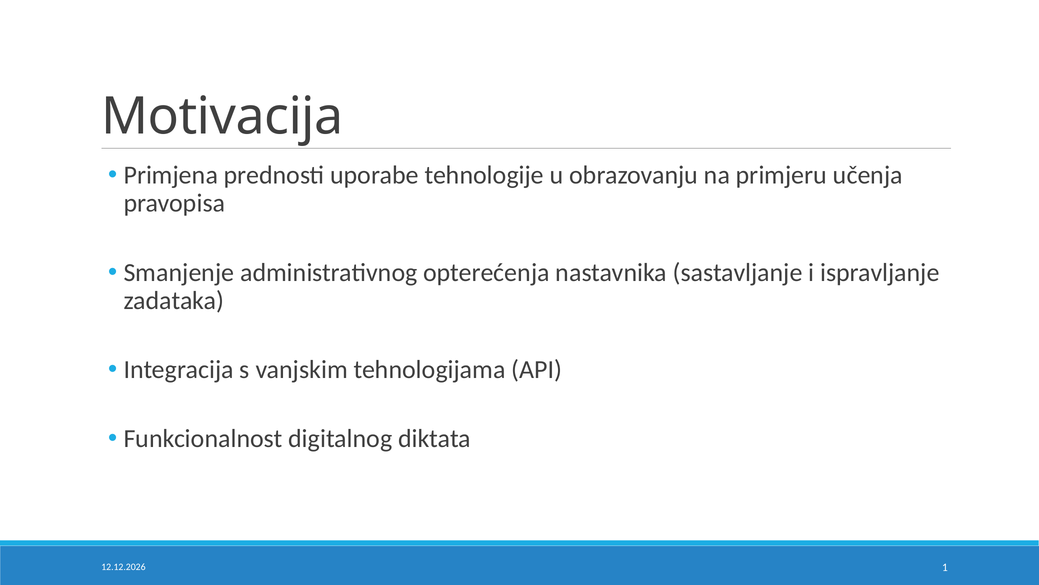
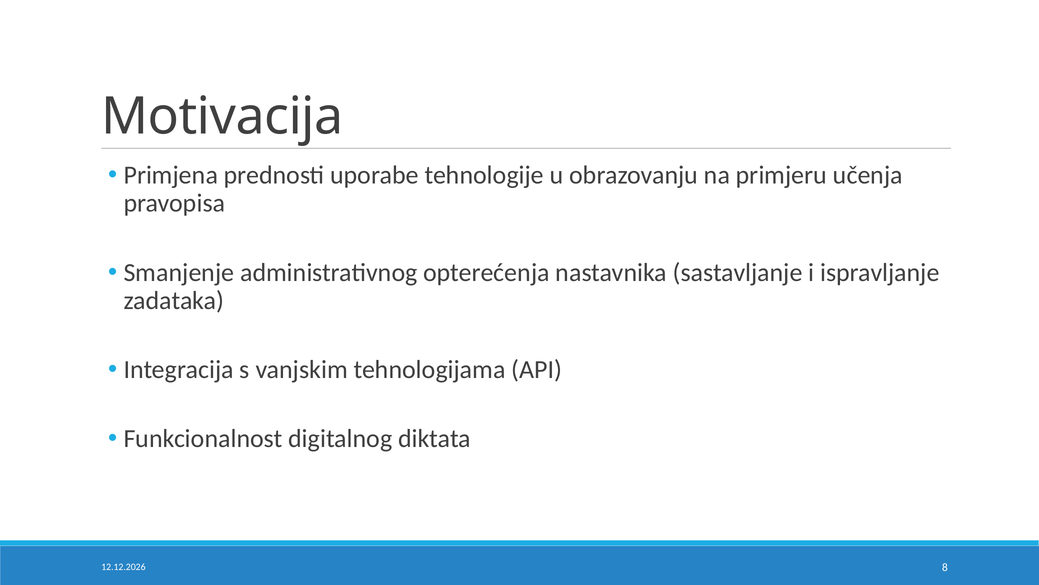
1: 1 -> 8
